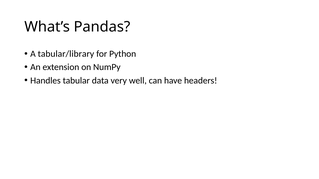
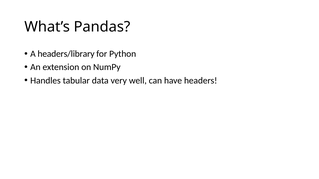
tabular/library: tabular/library -> headers/library
